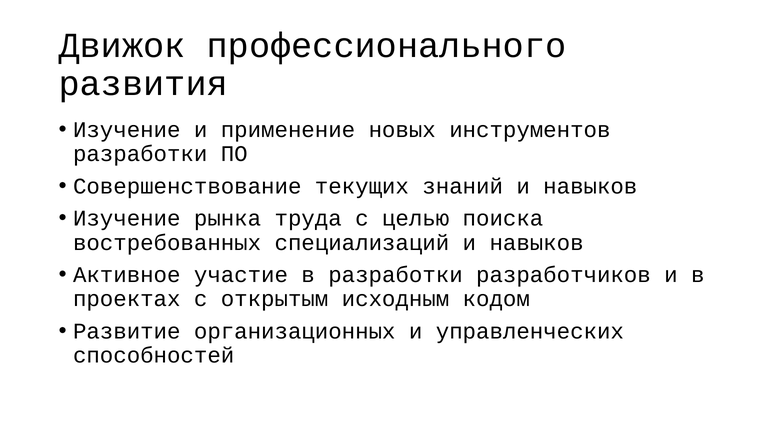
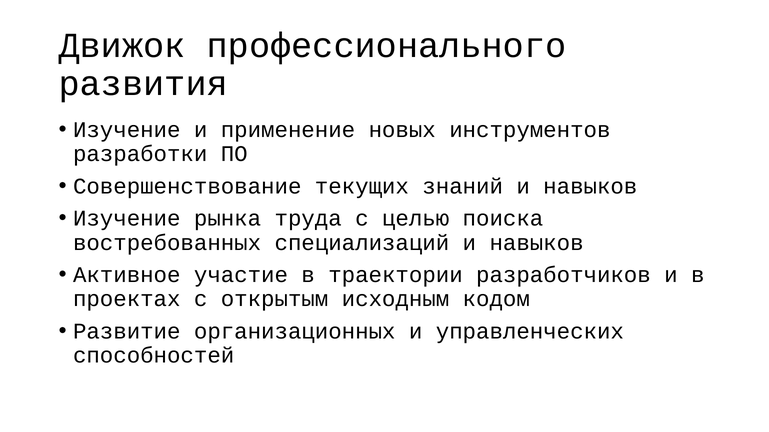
в разработки: разработки -> траектории
